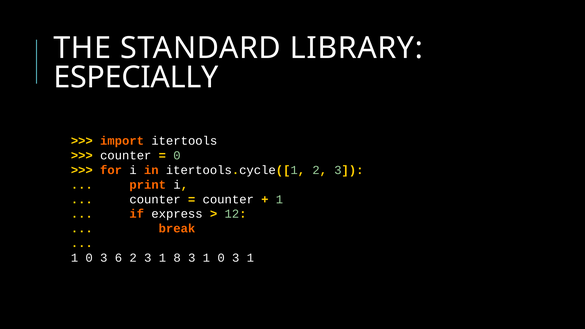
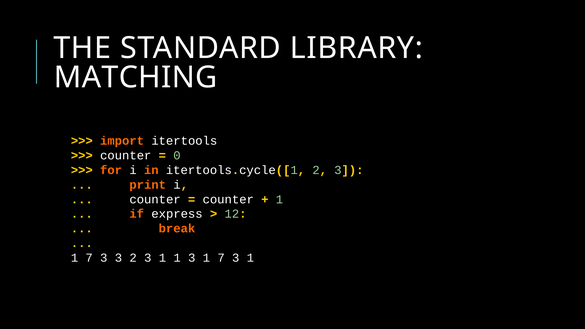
ESPECIALLY: ESPECIALLY -> MATCHING
0 at (89, 258): 0 -> 7
3 6: 6 -> 3
1 8: 8 -> 1
3 1 0: 0 -> 7
